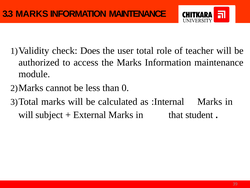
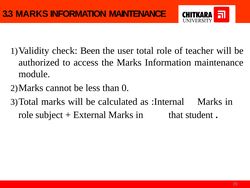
Does: Does -> Been
will at (26, 115): will -> role
